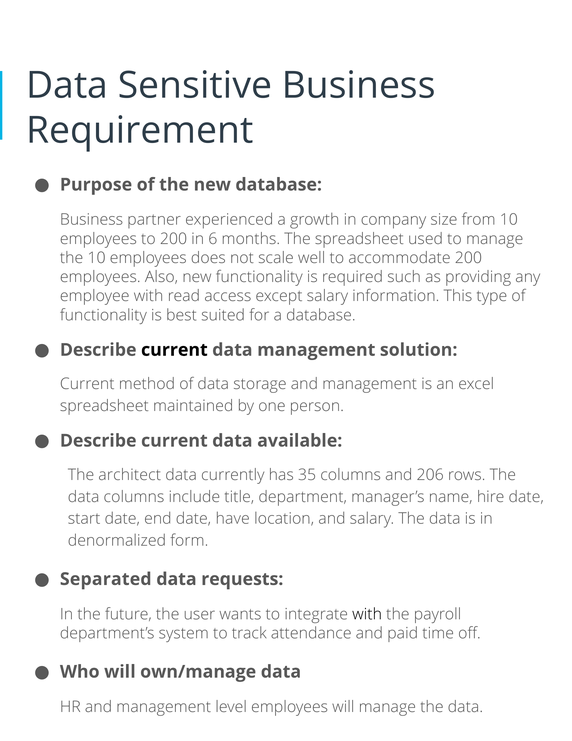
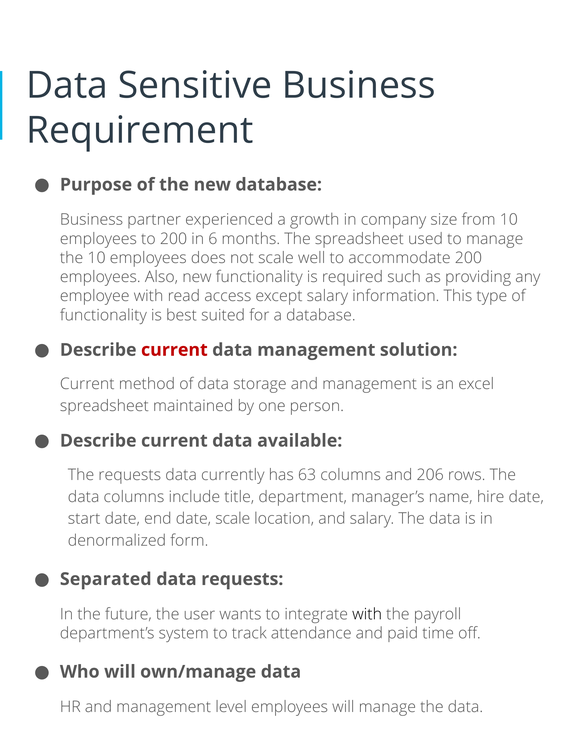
current at (174, 350) colour: black -> red
The architect: architect -> requests
35: 35 -> 63
date have: have -> scale
